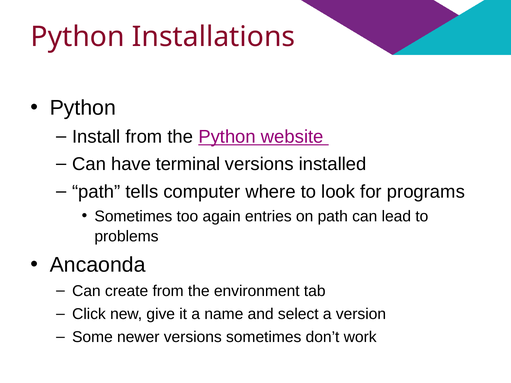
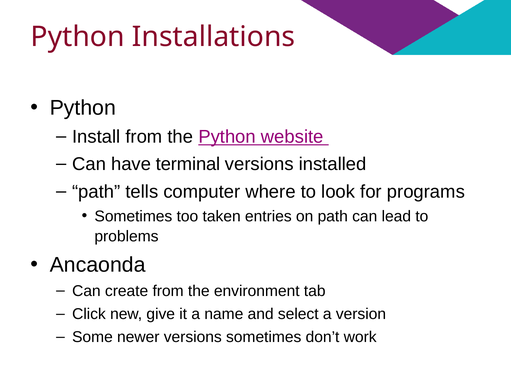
again: again -> taken
